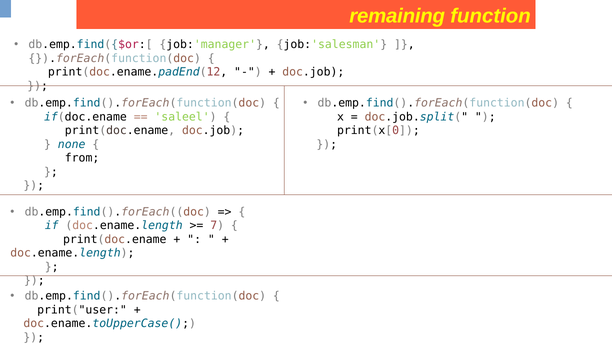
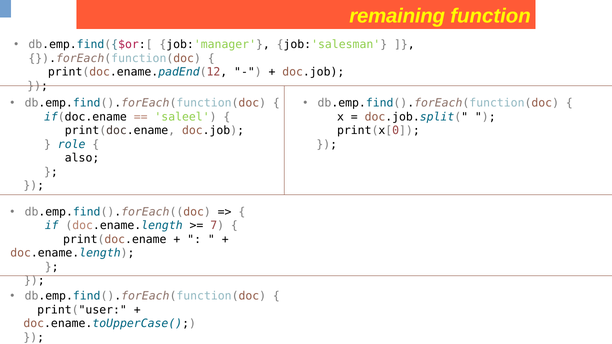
none: none -> role
from: from -> also
